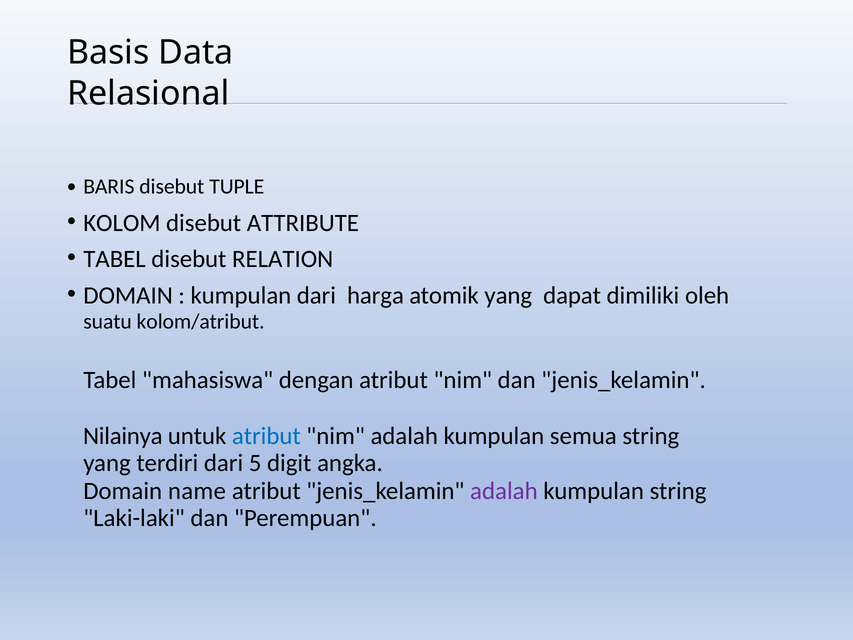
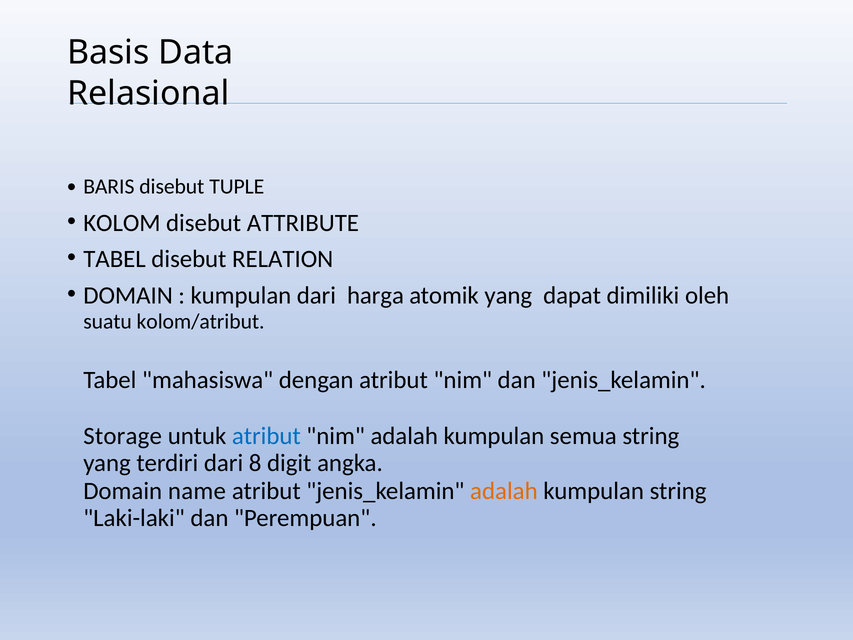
Nilainya: Nilainya -> Storage
5: 5 -> 8
adalah at (504, 491) colour: purple -> orange
